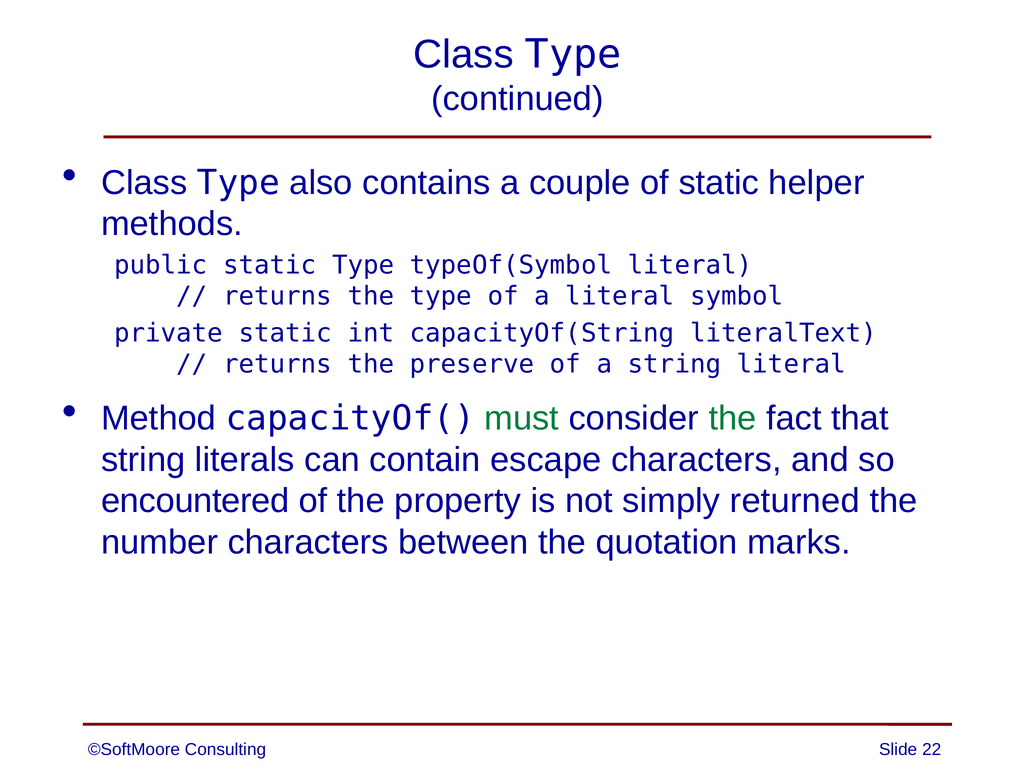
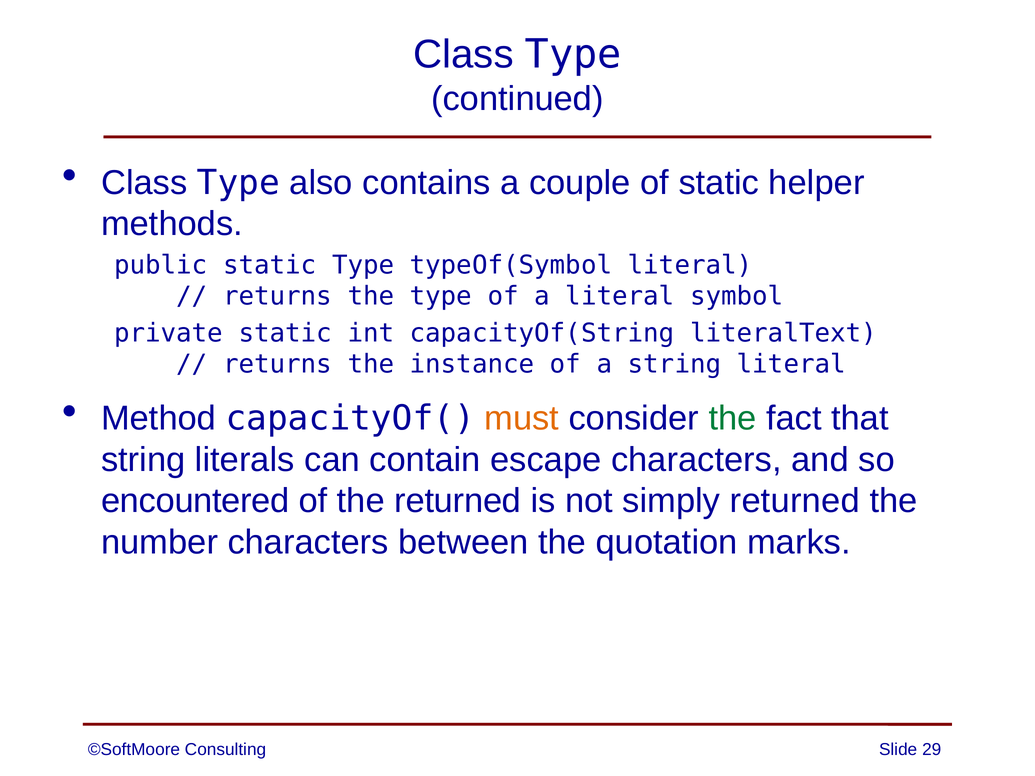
preserve: preserve -> instance
must colour: green -> orange
the property: property -> returned
22: 22 -> 29
